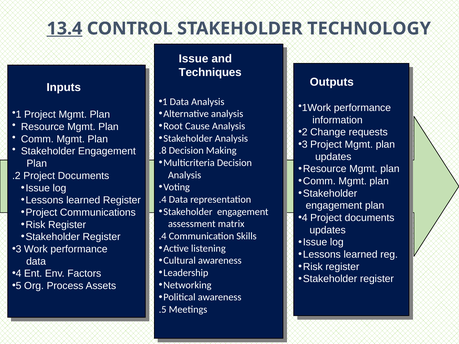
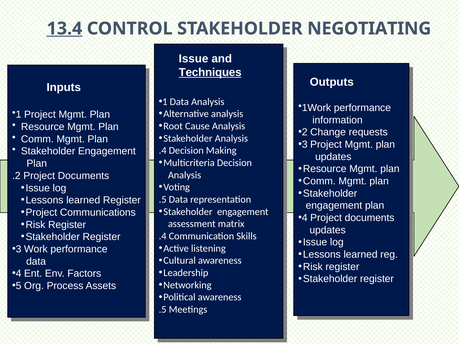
TECHNOLOGY: TECHNOLOGY -> NEGOTIATING
Techniques underline: none -> present
.8 at (163, 151): .8 -> .4
.4 at (163, 200): .4 -> .5
